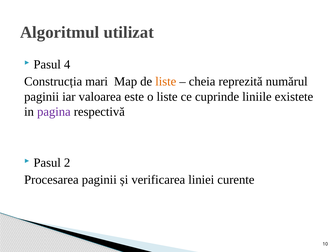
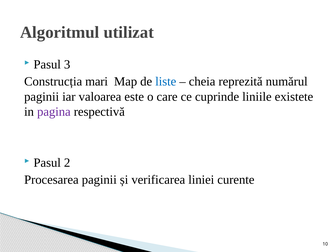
4: 4 -> 3
liste at (166, 82) colour: orange -> blue
o liste: liste -> care
